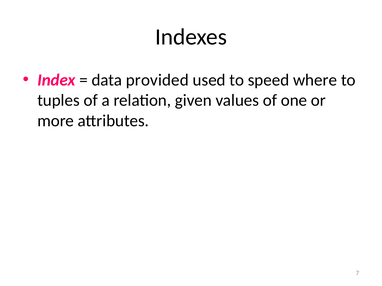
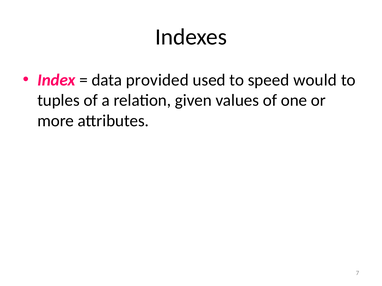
where: where -> would
